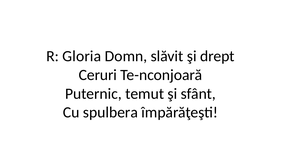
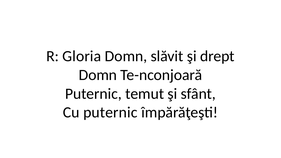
Ceruri at (98, 75): Ceruri -> Domn
Cu spulbera: spulbera -> puternic
